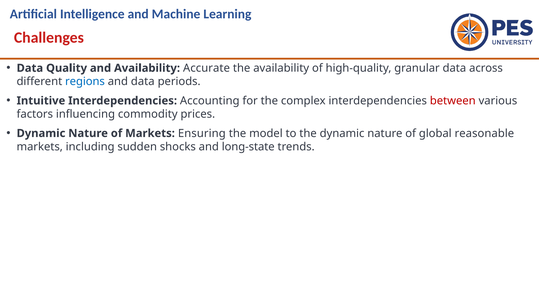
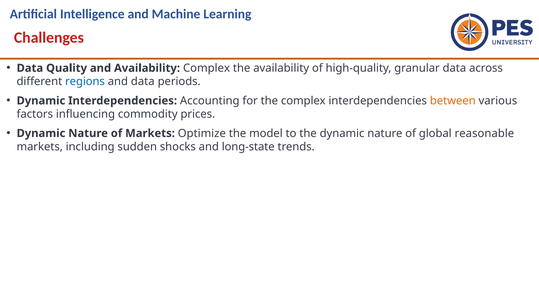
Availability Accurate: Accurate -> Complex
Intuitive at (41, 101): Intuitive -> Dynamic
between colour: red -> orange
Ensuring: Ensuring -> Optimize
